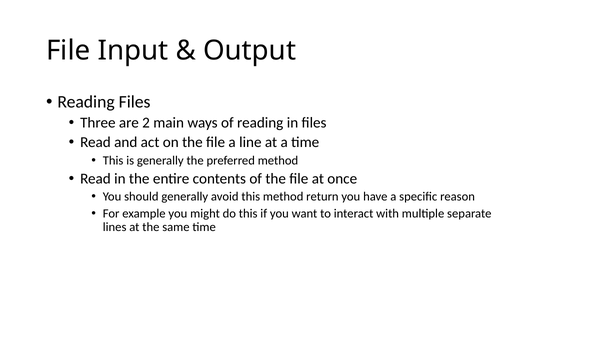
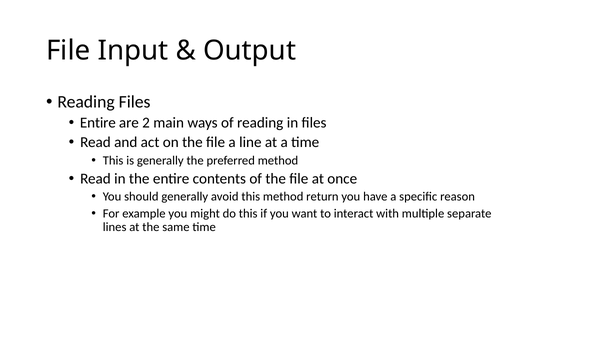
Three at (98, 123): Three -> Entire
